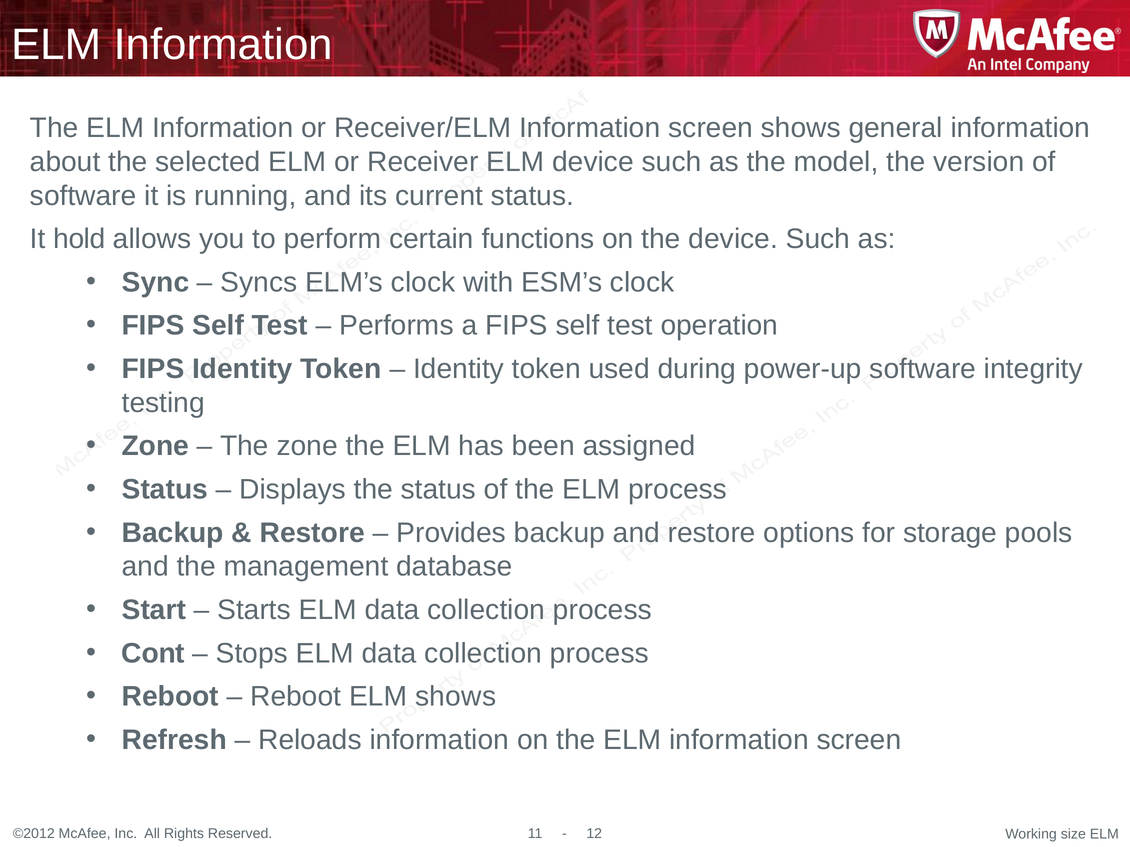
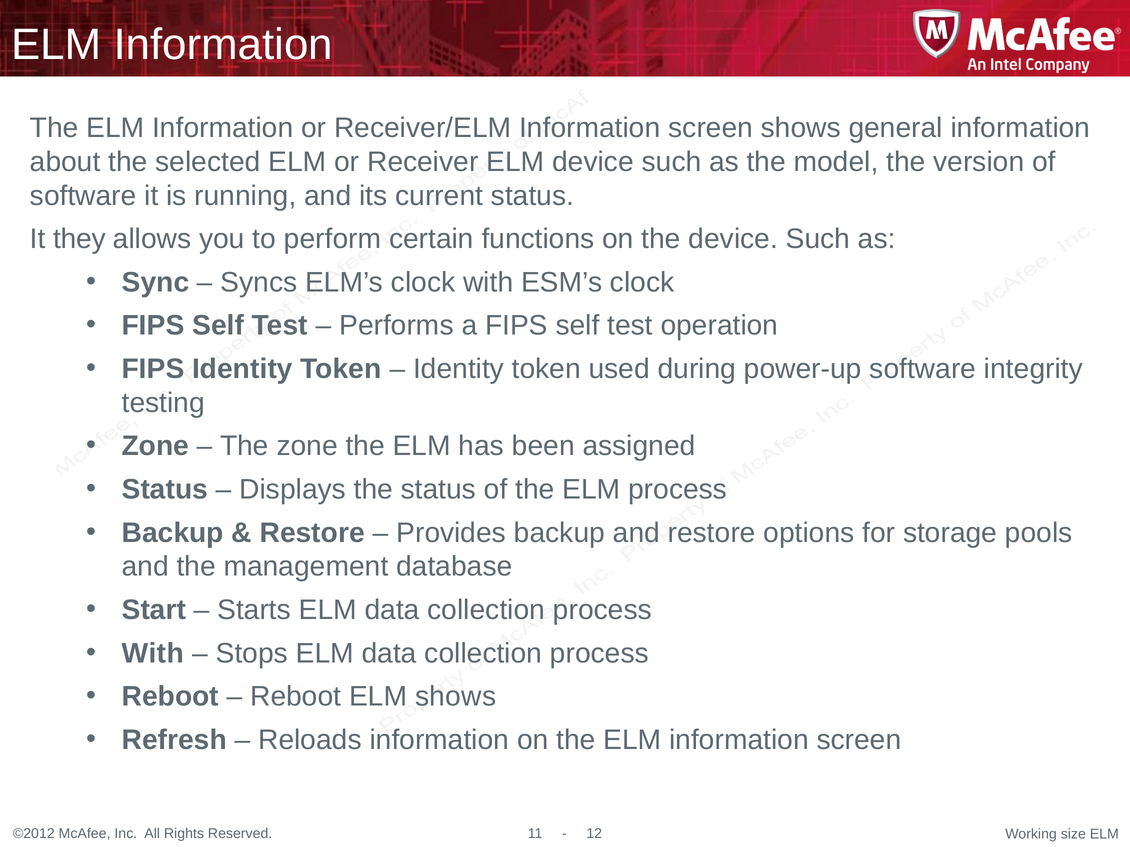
hold: hold -> they
Cont at (153, 654): Cont -> With
